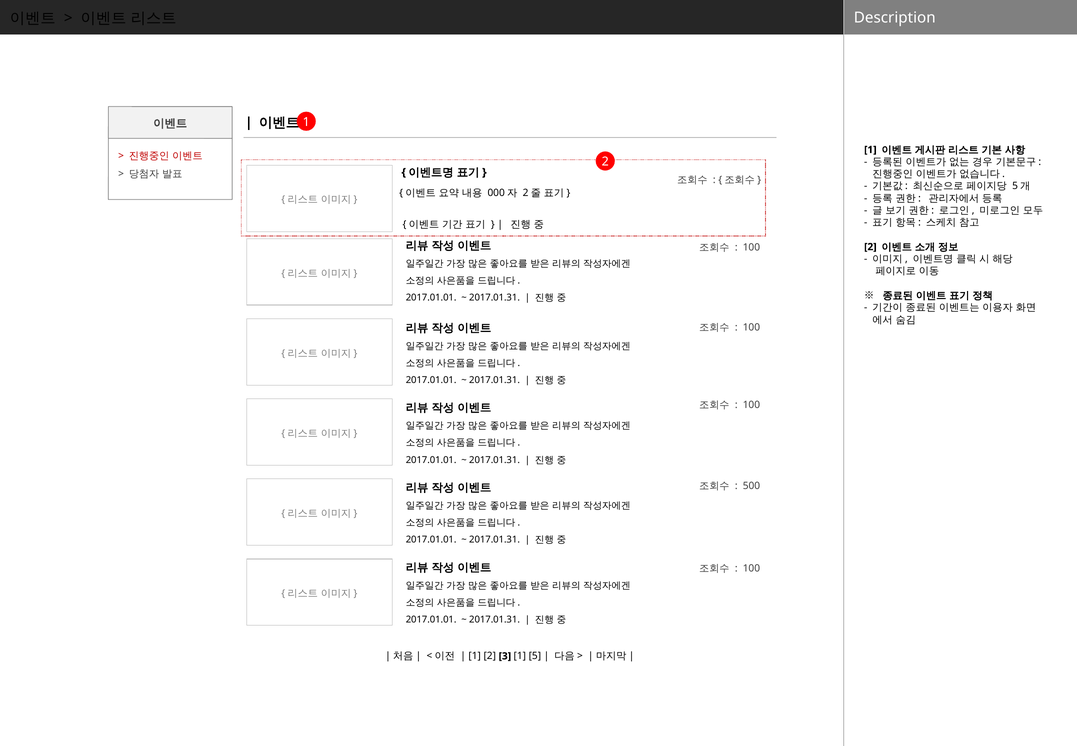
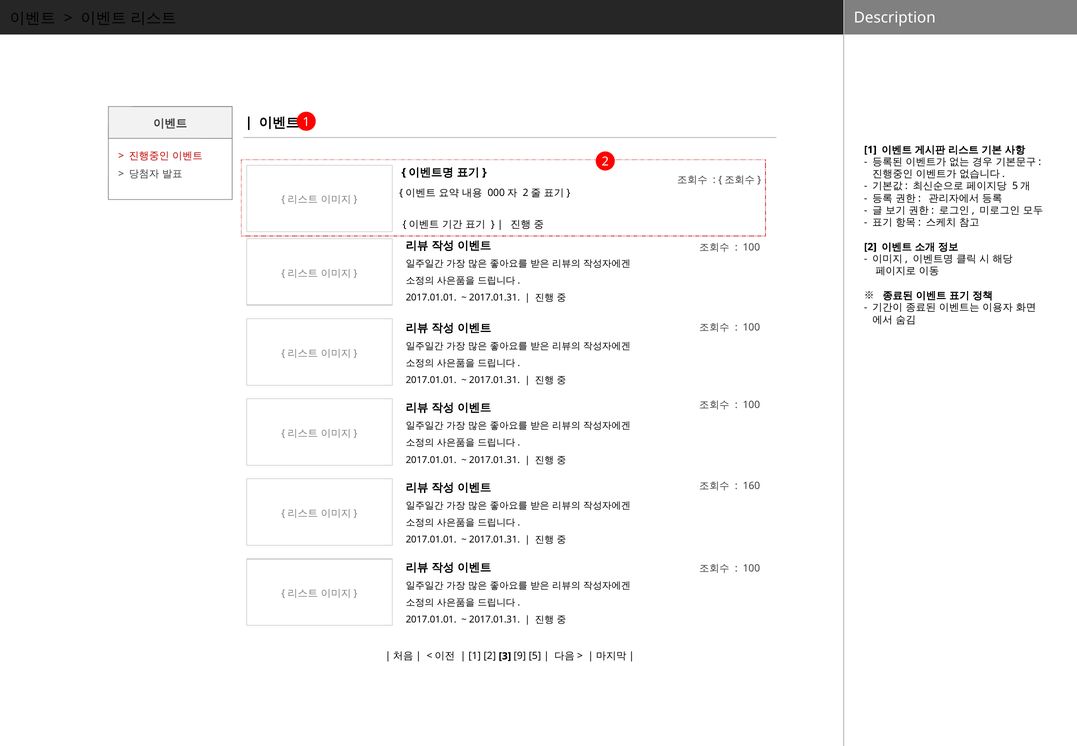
500: 500 -> 160
3 1: 1 -> 9
